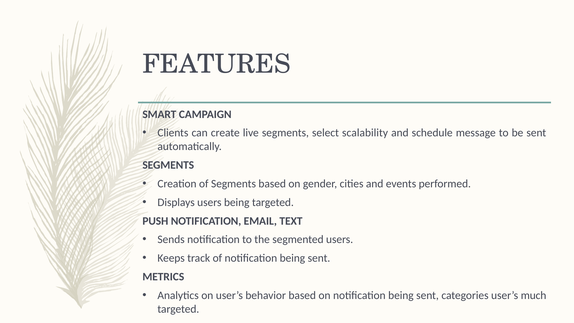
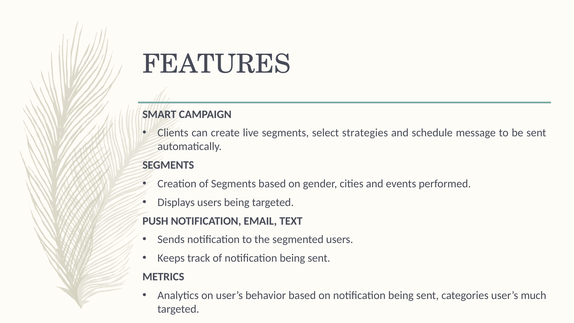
scalability: scalability -> strategies
